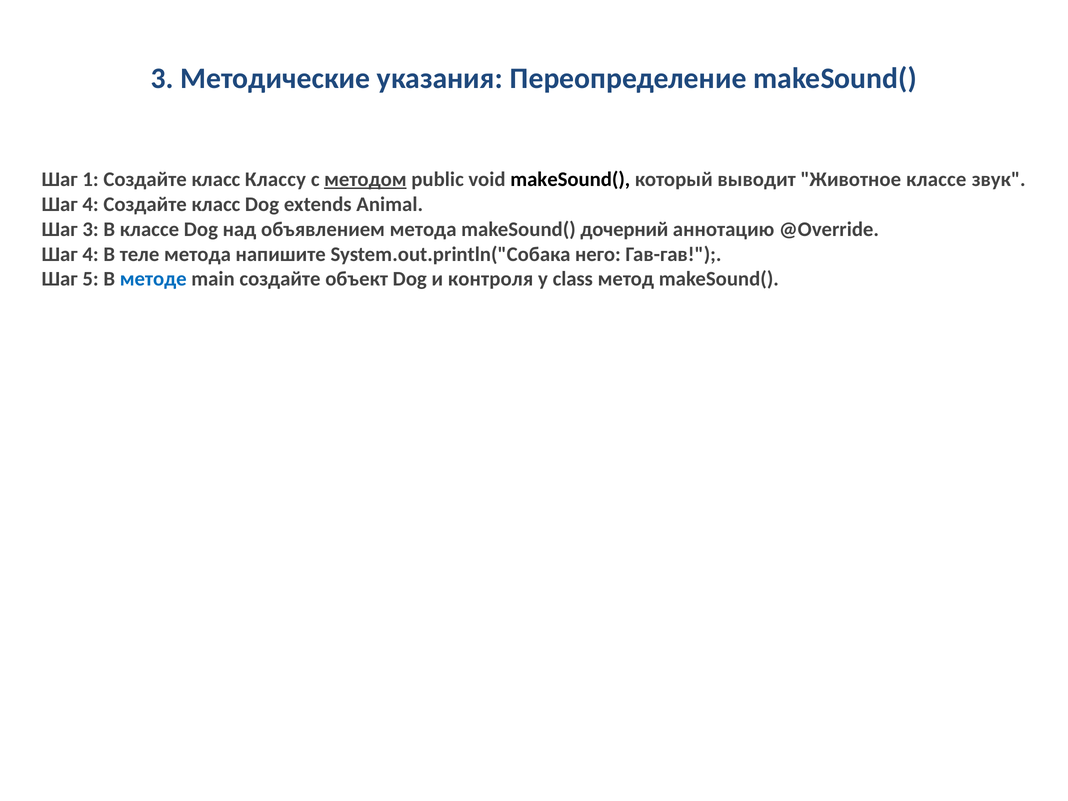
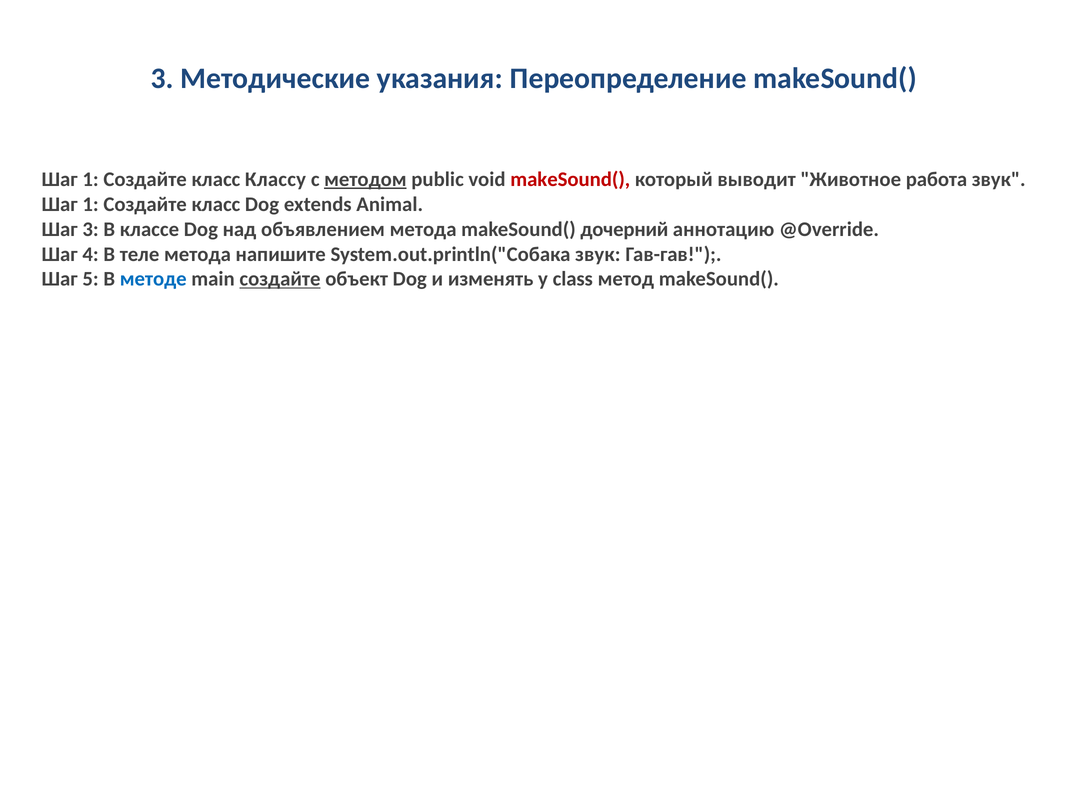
makeSound( at (570, 179) colour: black -> red
Животное классе: классе -> работа
4 at (91, 204): 4 -> 1
System.out.println("Собака него: него -> звук
создайте at (280, 279) underline: none -> present
контроля: контроля -> изменять
